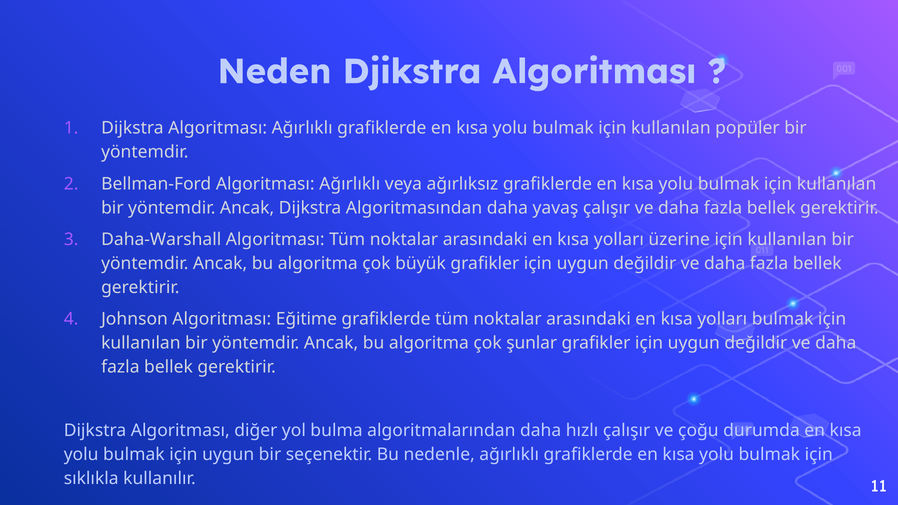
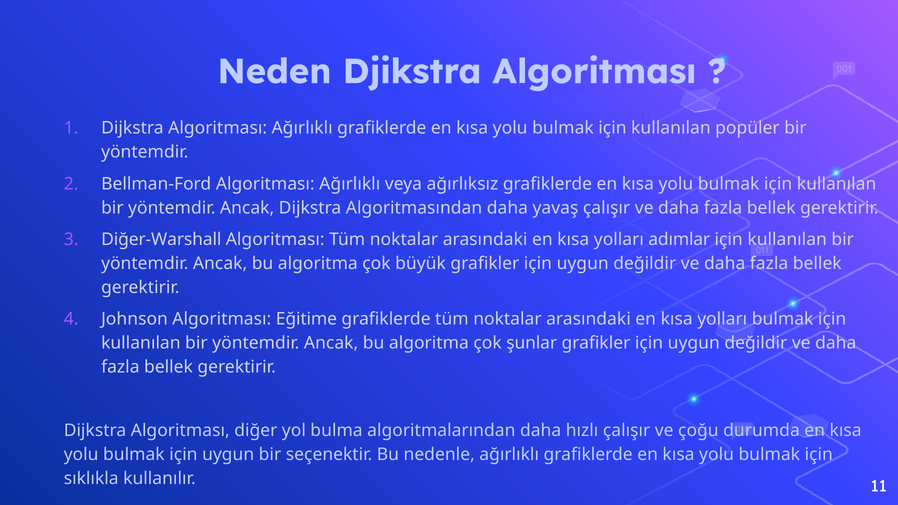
Daha-Warshall: Daha-Warshall -> Diğer-Warshall
üzerine: üzerine -> adımlar
